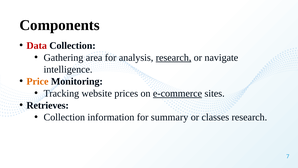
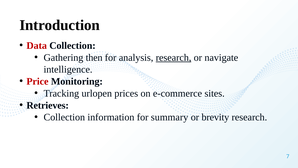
Components: Components -> Introduction
area: area -> then
Price colour: orange -> red
website: website -> urlopen
e-commerce underline: present -> none
classes: classes -> brevity
